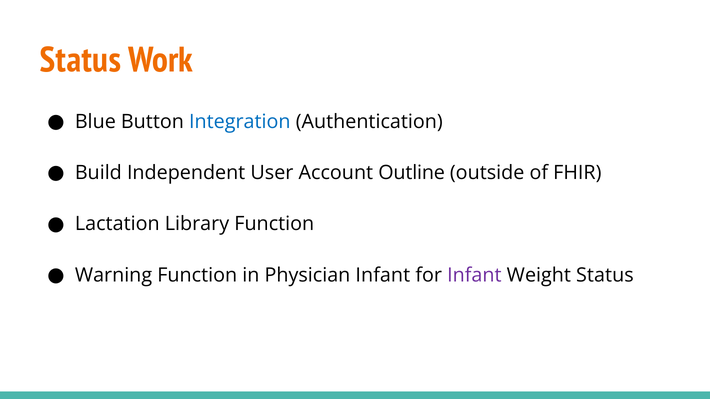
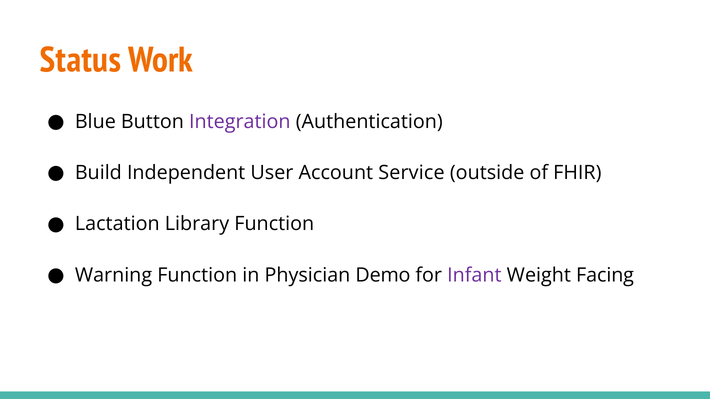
Integration colour: blue -> purple
Outline: Outline -> Service
Physician Infant: Infant -> Demo
Weight Status: Status -> Facing
